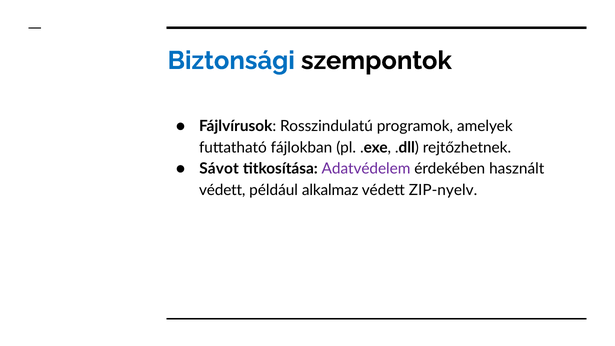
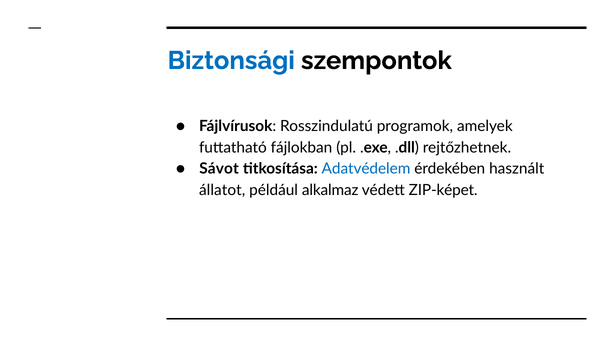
Adatvédelem colour: purple -> blue
védett at (222, 190): védett -> állatot
ZIP-nyelv: ZIP-nyelv -> ZIP-képet
